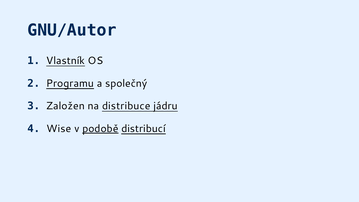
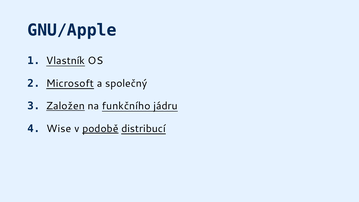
GNU/Autor: GNU/Autor -> GNU/Apple
Programu: Programu -> Microsoft
Založen underline: none -> present
distribuce: distribuce -> funkčního
